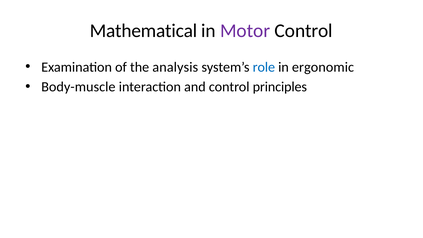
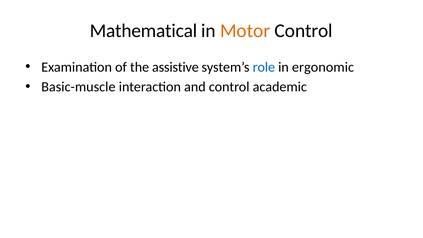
Motor colour: purple -> orange
analysis: analysis -> assistive
Body-muscle: Body-muscle -> Basic-muscle
principles: principles -> academic
